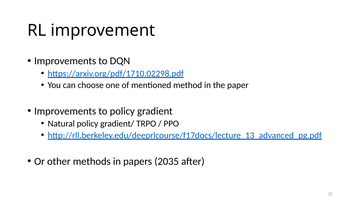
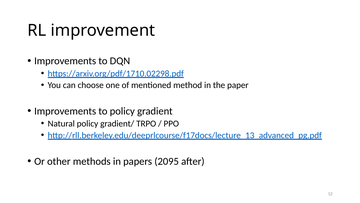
2035: 2035 -> 2095
